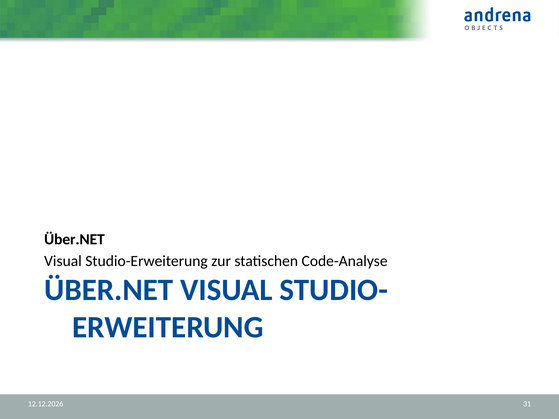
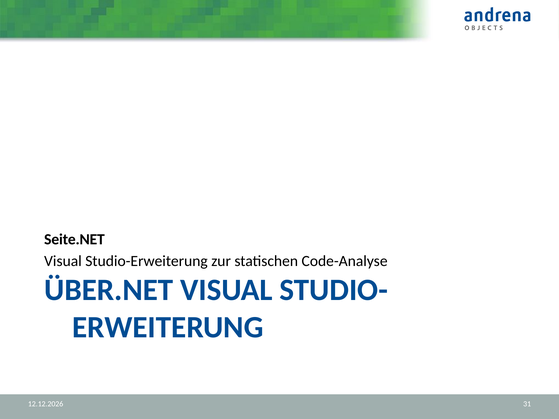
Über.NET at (74, 239): Über.NET -> Seite.NET
